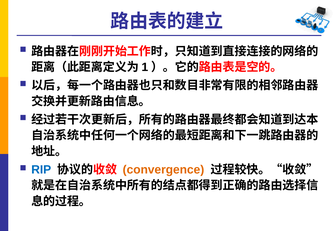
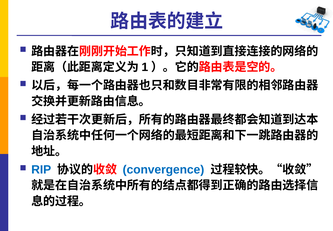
convergence colour: orange -> blue
